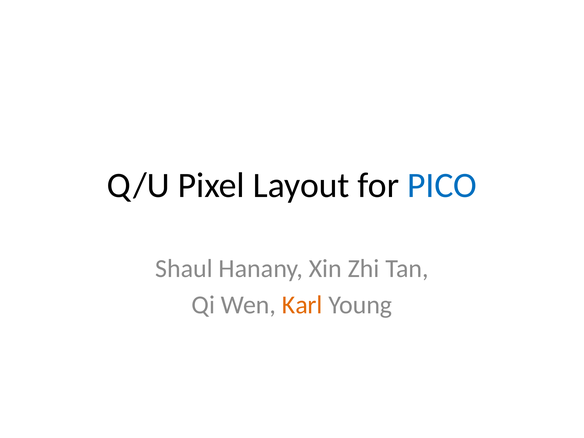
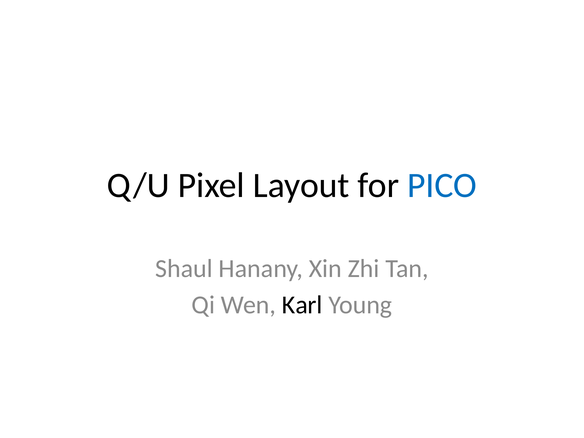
Karl colour: orange -> black
